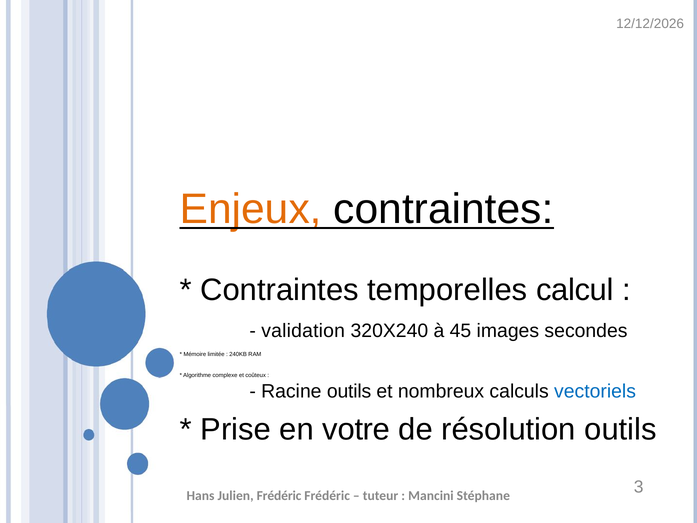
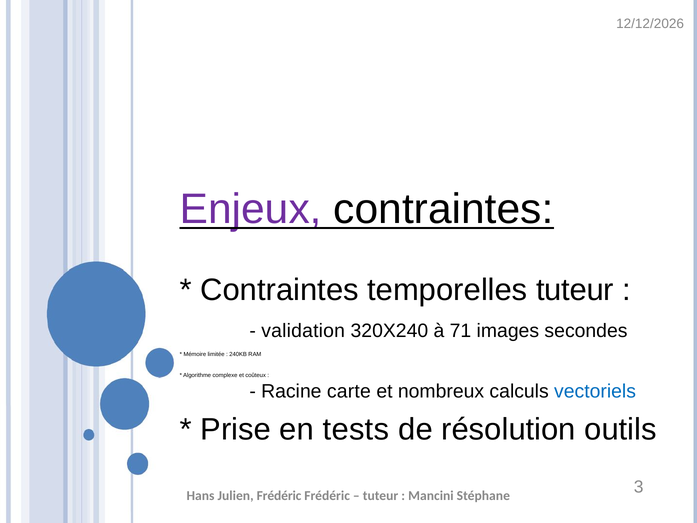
Enjeux colour: orange -> purple
temporelles calcul: calcul -> tuteur
45: 45 -> 71
Racine outils: outils -> carte
votre: votre -> tests
